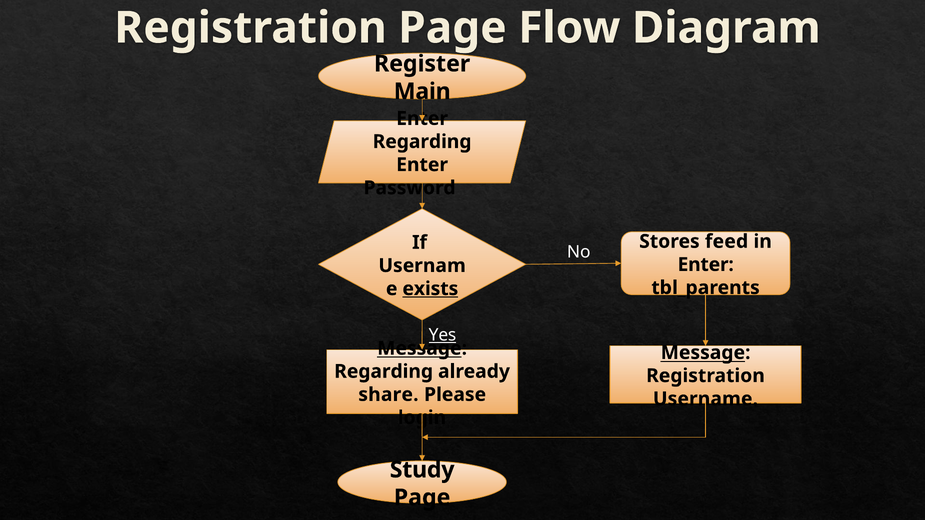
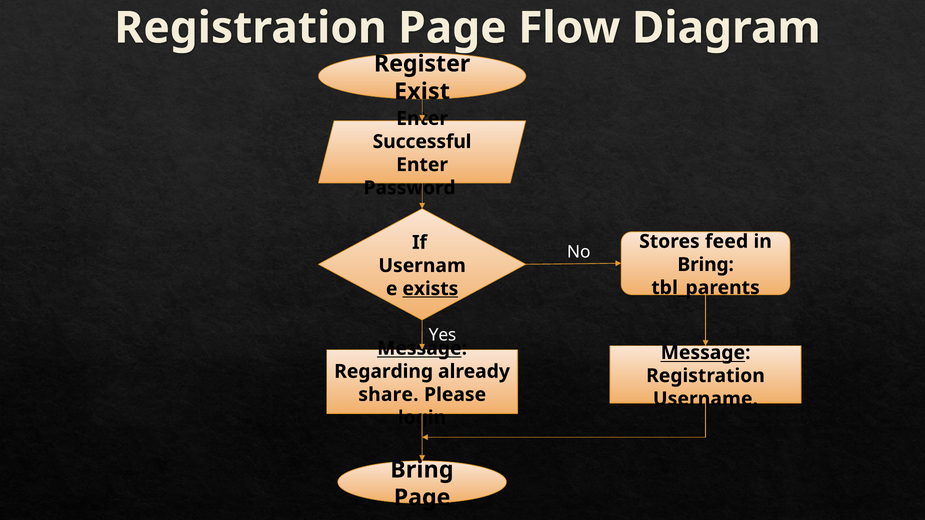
Main: Main -> Exist
Regarding at (422, 142): Regarding -> Successful
Enter at (706, 265): Enter -> Bring
Yes underline: present -> none
Study at (422, 470): Study -> Bring
